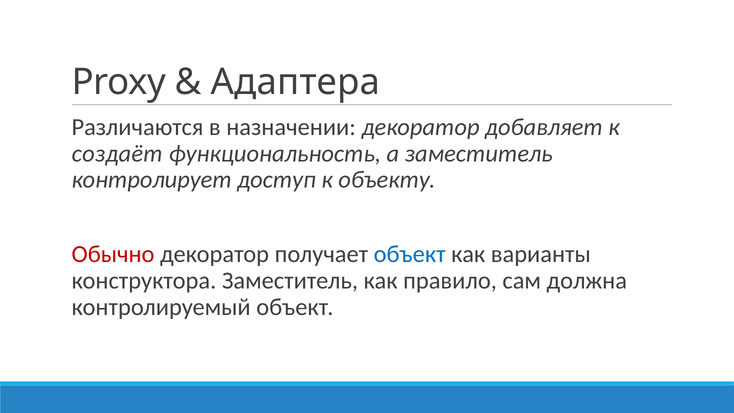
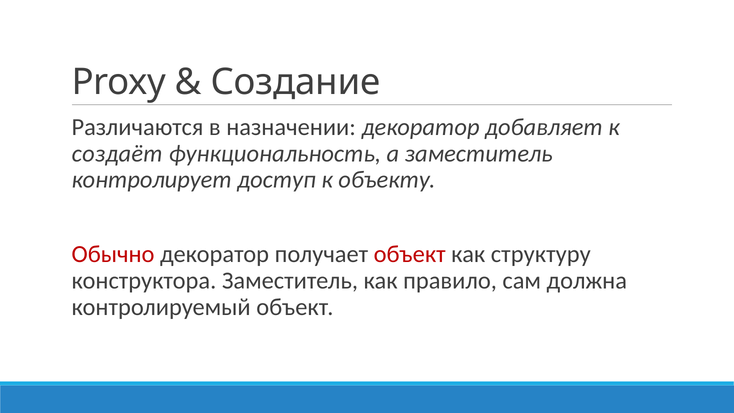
Адаптера: Адаптера -> Создание
объект at (410, 254) colour: blue -> red
варианты: варианты -> структуру
